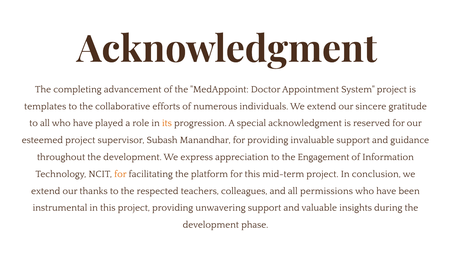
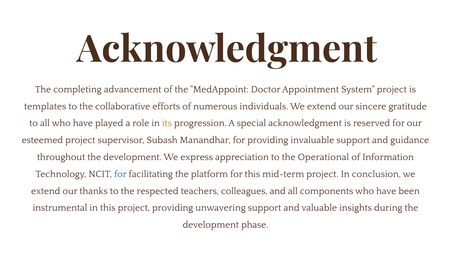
Engagement: Engagement -> Operational
for at (120, 174) colour: orange -> blue
permissions: permissions -> components
